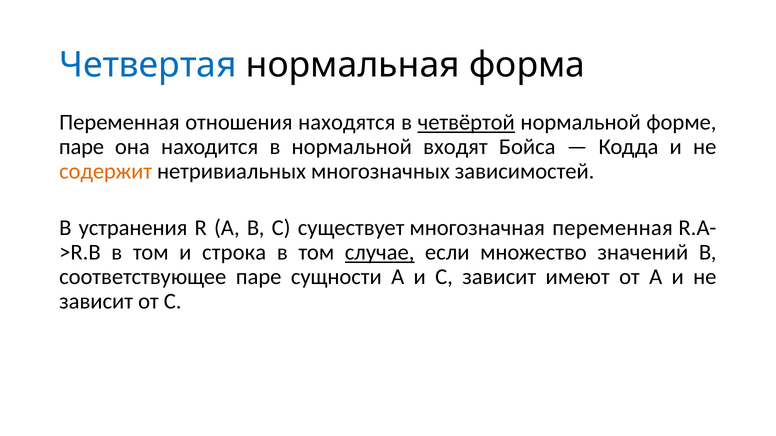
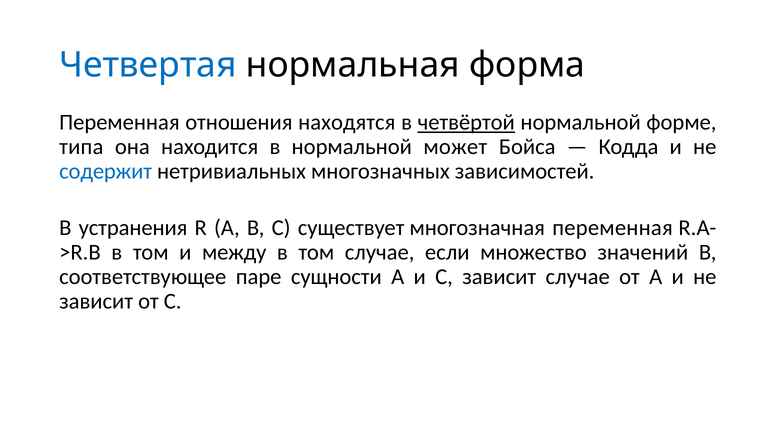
паре at (82, 147): паре -> типа
входят: входят -> может
содержит colour: orange -> blue
строка: строка -> между
случае at (380, 253) underline: present -> none
зависит имеют: имеют -> случае
